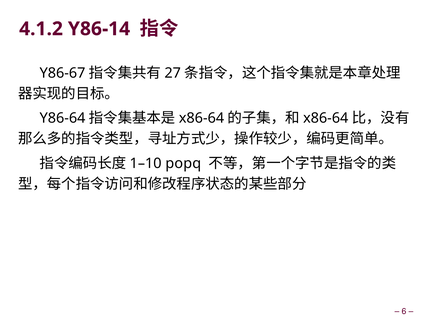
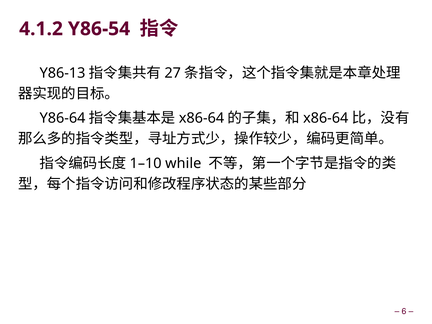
Y86-14: Y86-14 -> Y86-54
Y86-67: Y86-67 -> Y86-13
popq: popq -> while
